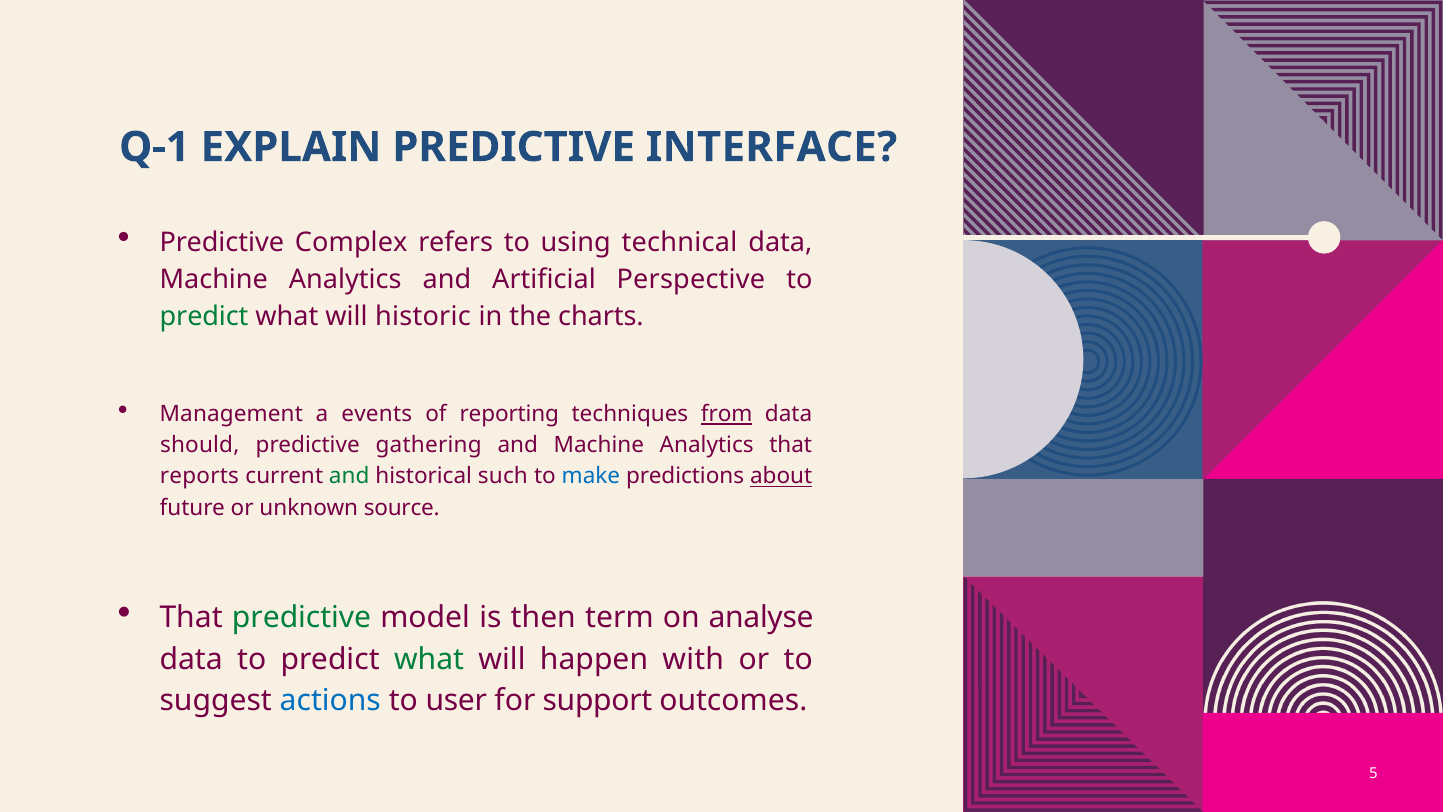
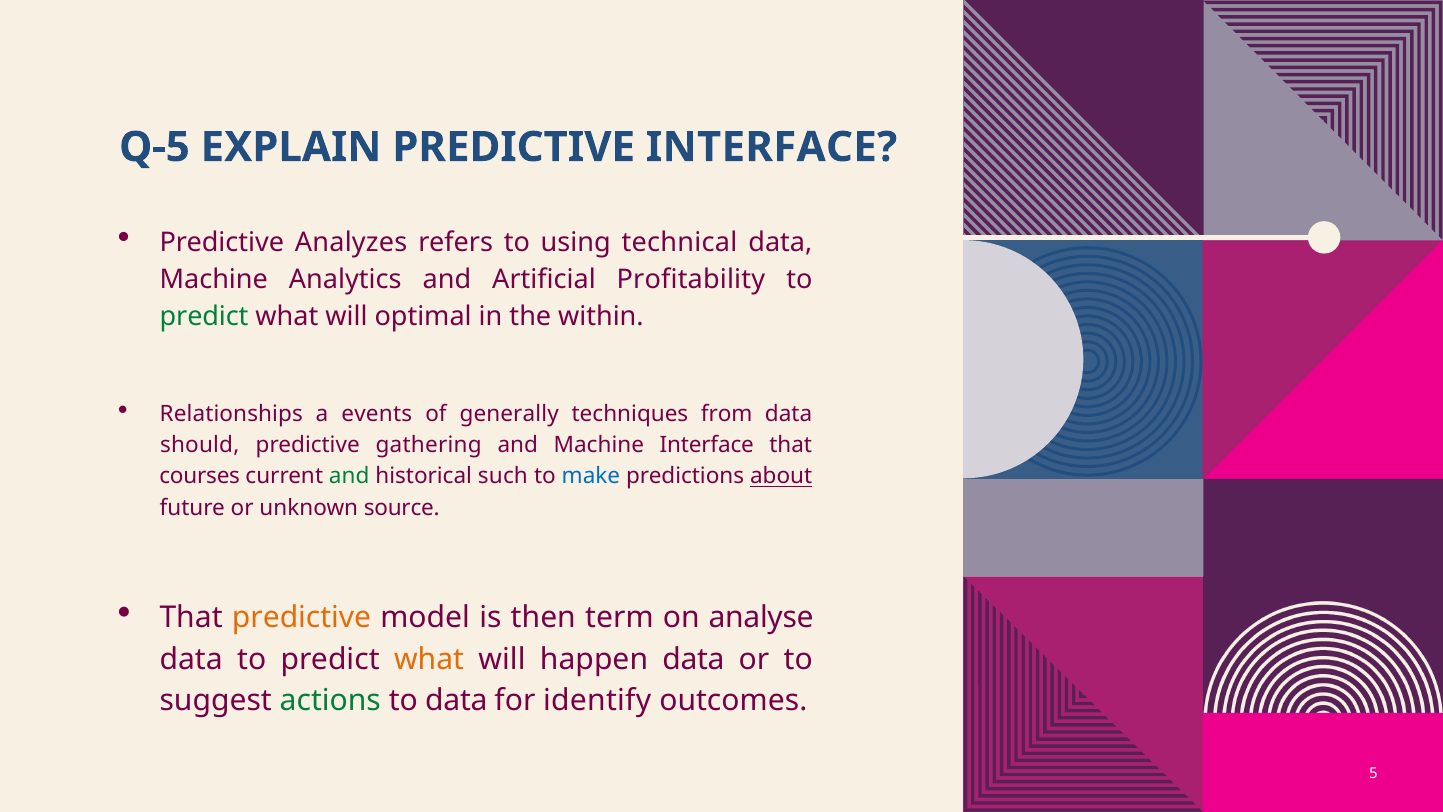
Q-1: Q-1 -> Q-5
Complex: Complex -> Analyzes
Perspective: Perspective -> Profitability
historic: historic -> optimal
charts: charts -> within
Management: Management -> Relationships
reporting: reporting -> generally
from underline: present -> none
and Machine Analytics: Analytics -> Interface
reports: reports -> courses
predictive at (302, 617) colour: green -> orange
what at (429, 659) colour: green -> orange
happen with: with -> data
actions colour: blue -> green
to user: user -> data
support: support -> identify
